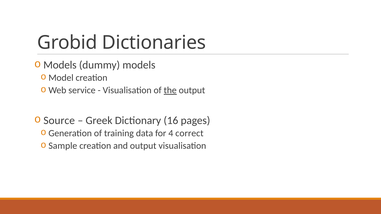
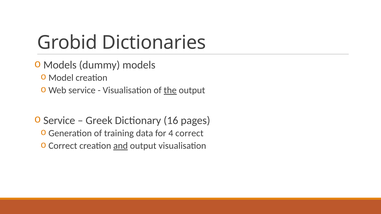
Source at (59, 121): Source -> Service
Sample at (63, 146): Sample -> Correct
and underline: none -> present
